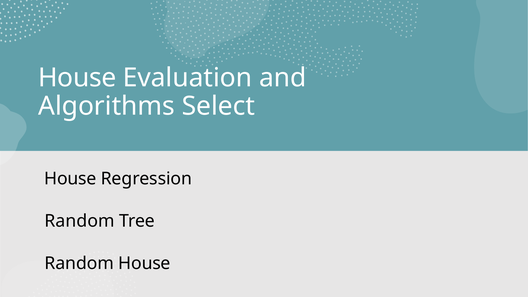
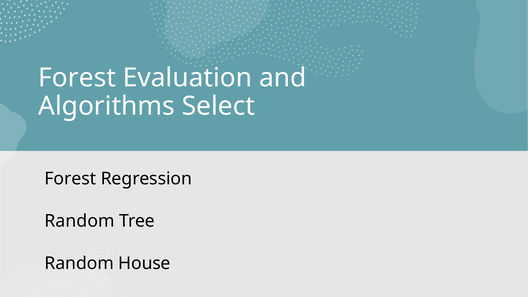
House at (77, 78): House -> Forest
House at (70, 179): House -> Forest
